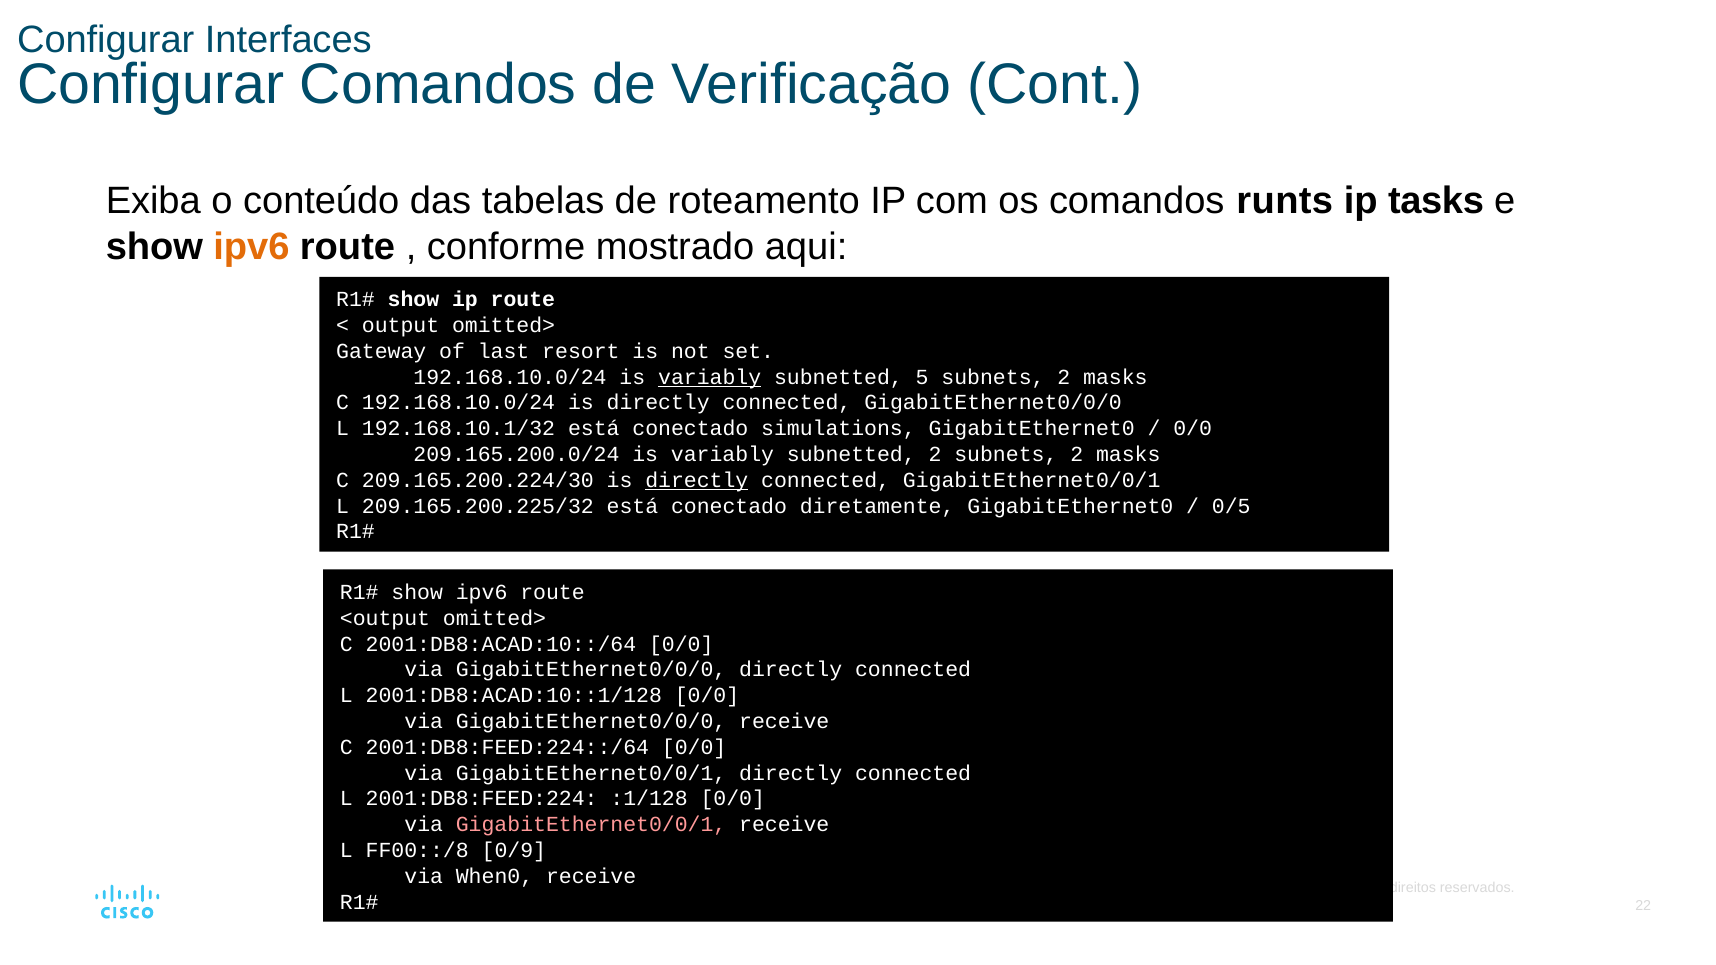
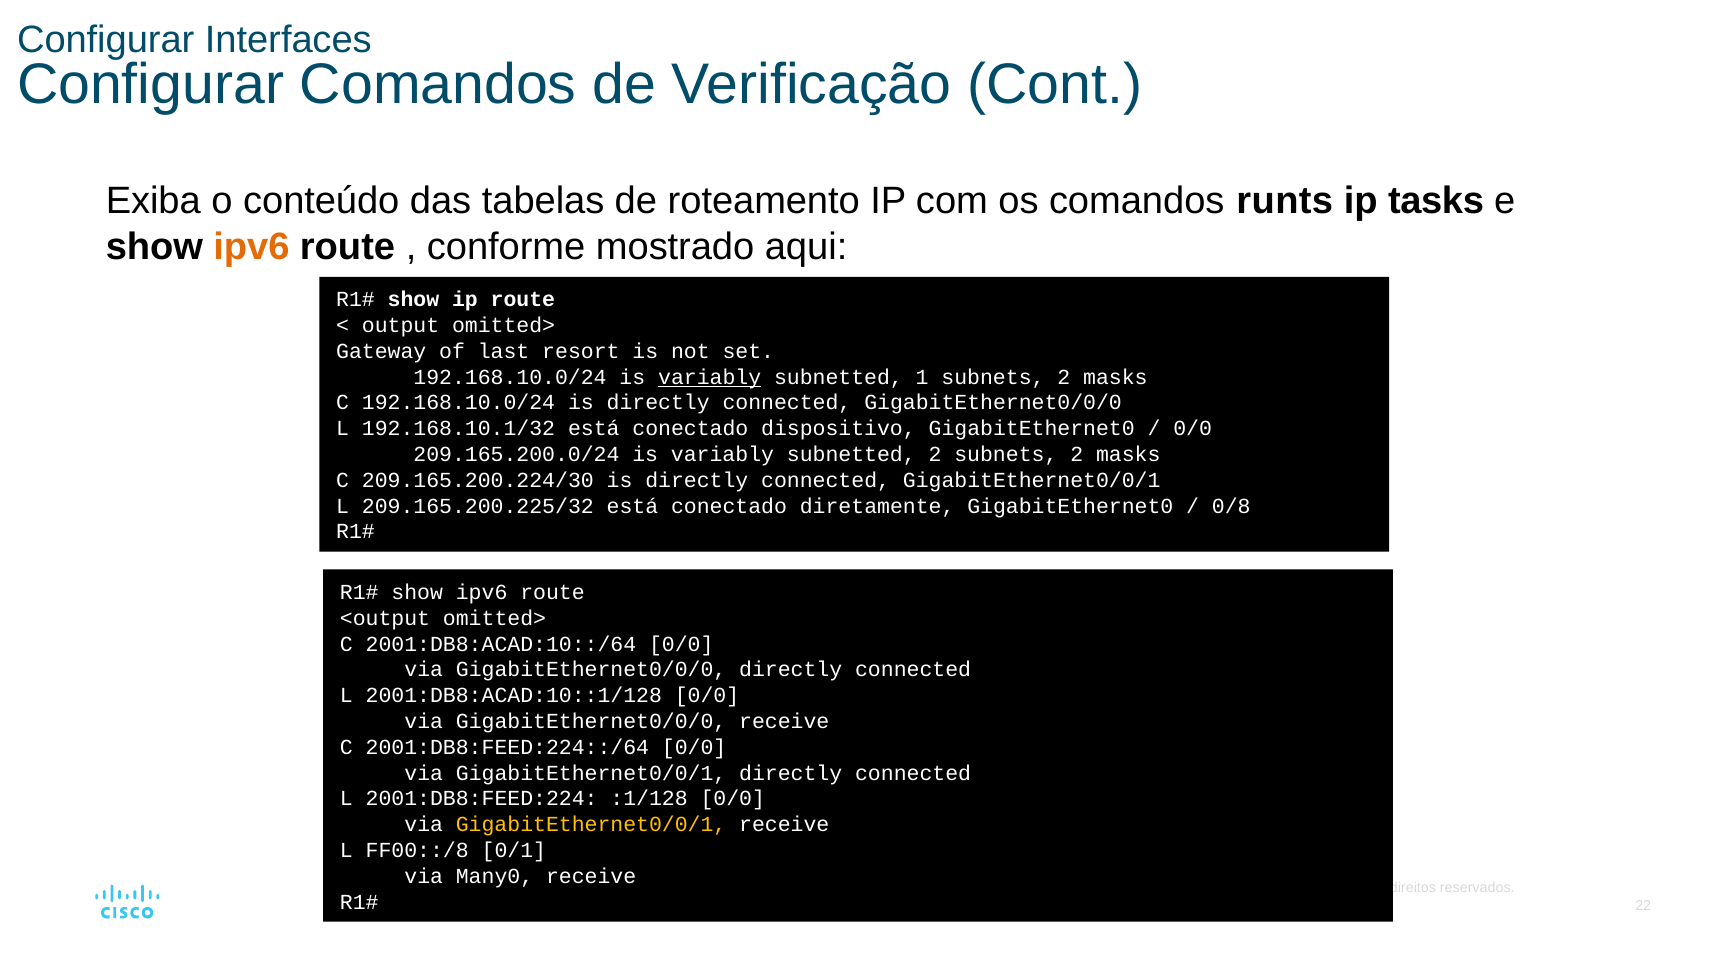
5: 5 -> 1
simulations: simulations -> dispositivo
directly at (697, 480) underline: present -> none
0/5: 0/5 -> 0/8
GigabitEthernet0/0/1 at (591, 825) colour: pink -> yellow
0/9: 0/9 -> 0/1
When0: When0 -> Many0
